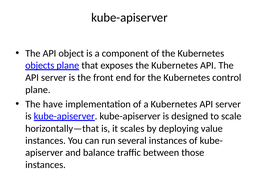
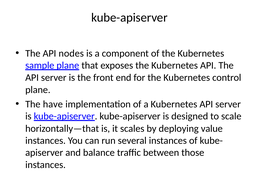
object: object -> nodes
objects: objects -> sample
